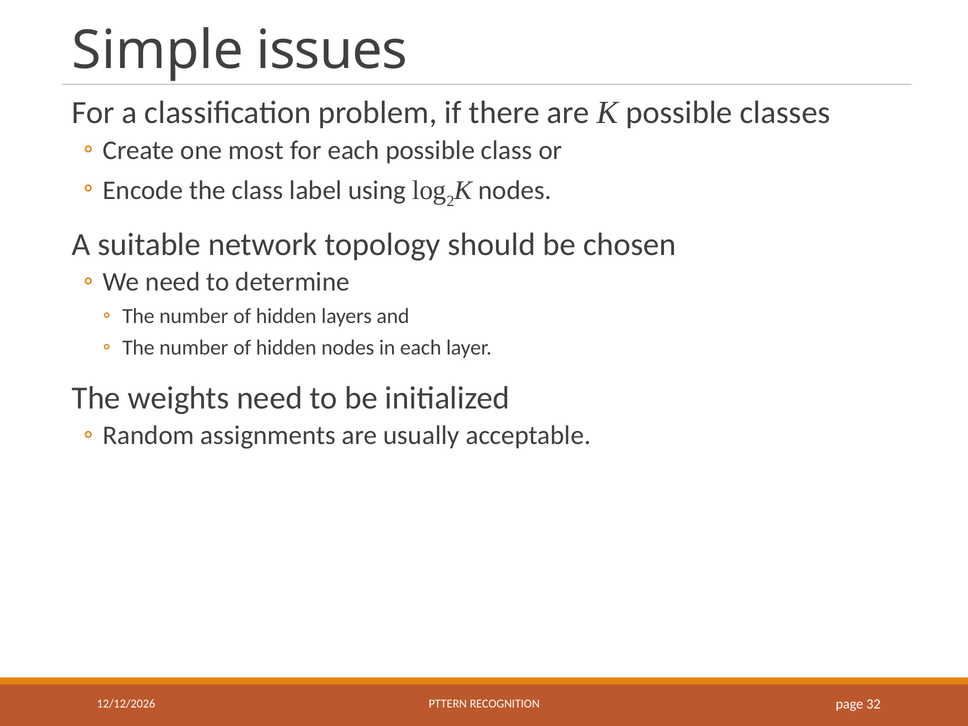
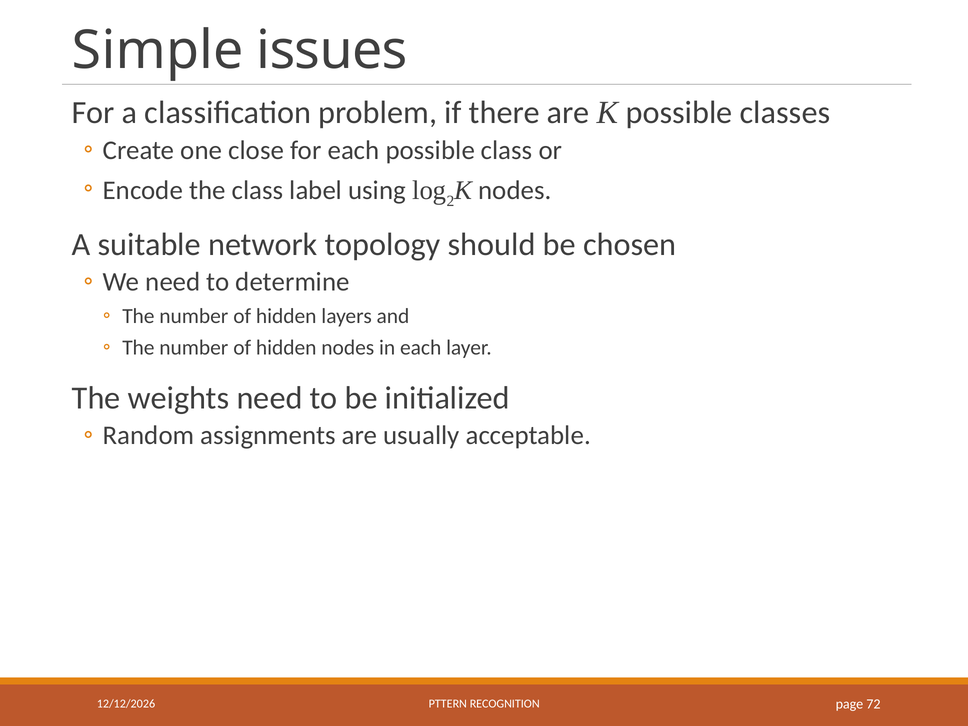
most: most -> close
32: 32 -> 72
